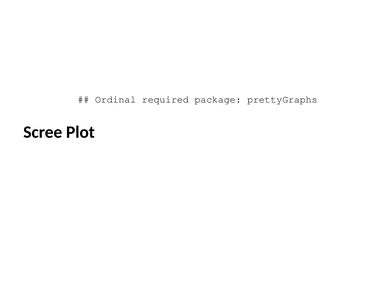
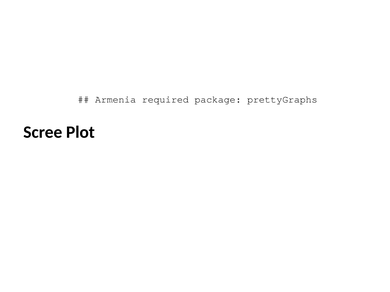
Ordinal: Ordinal -> Armenia
